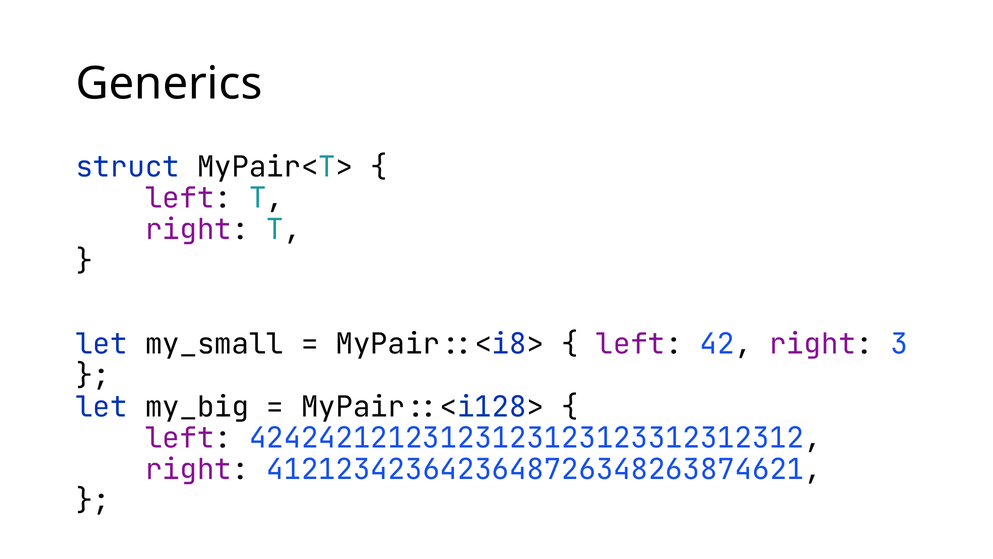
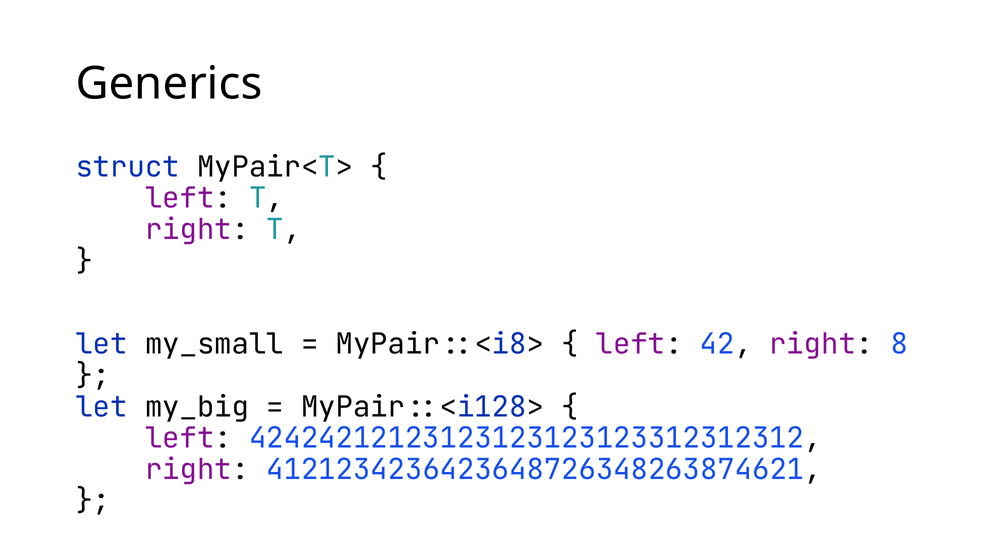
3: 3 -> 8
